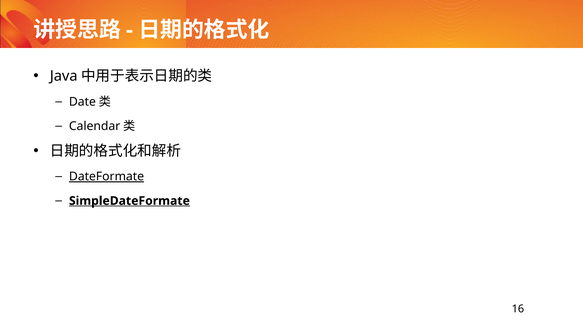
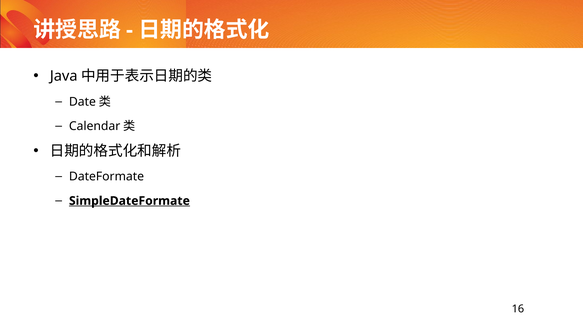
DateFormate underline: present -> none
